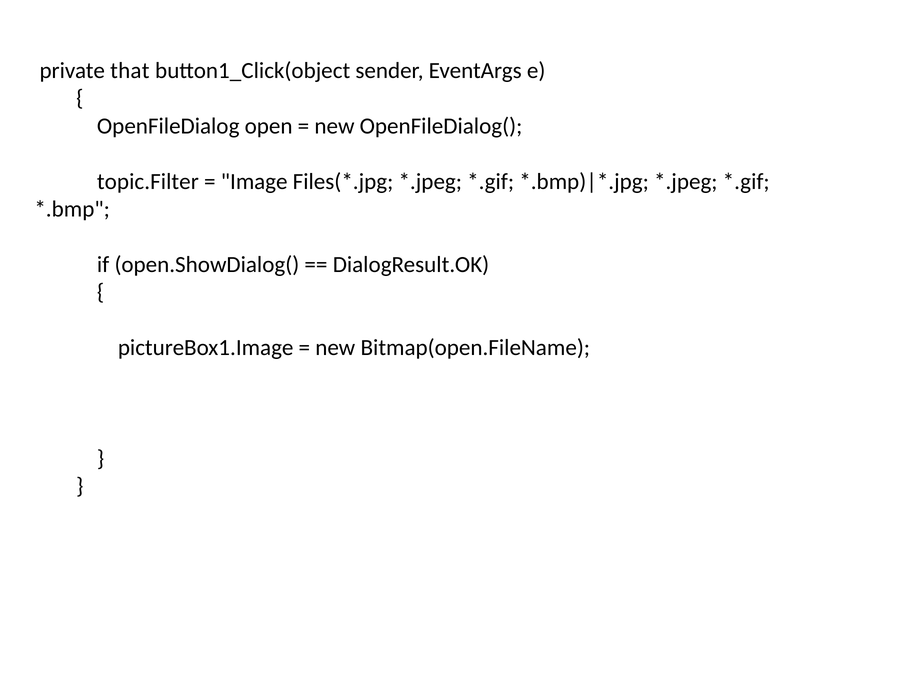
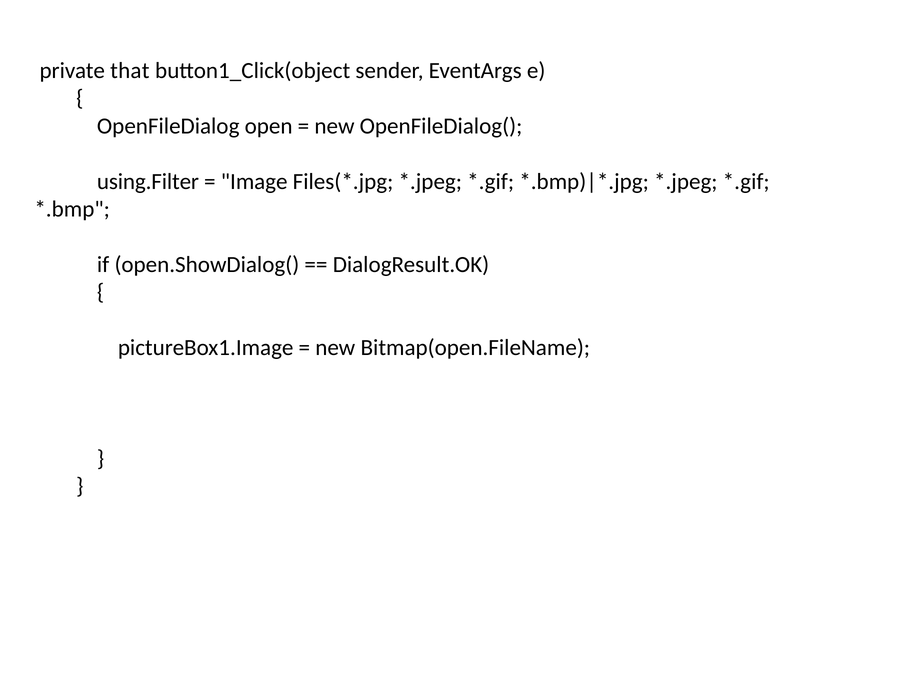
topic.Filter: topic.Filter -> using.Filter
